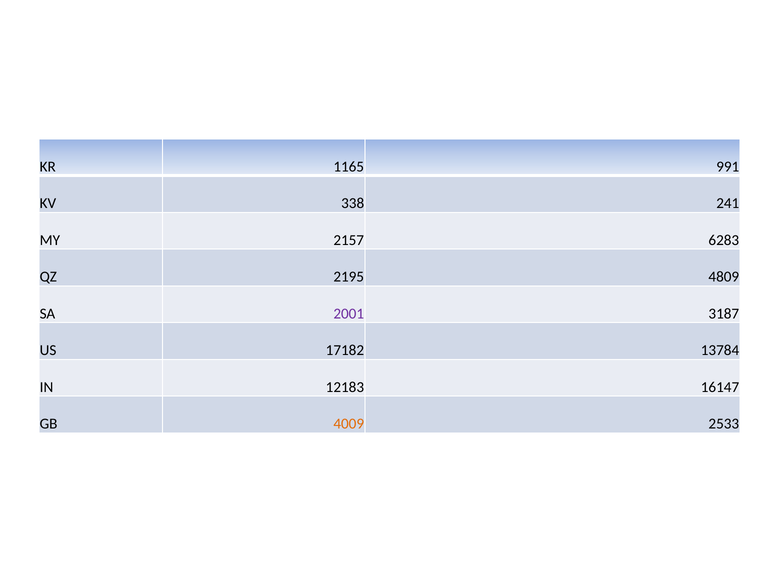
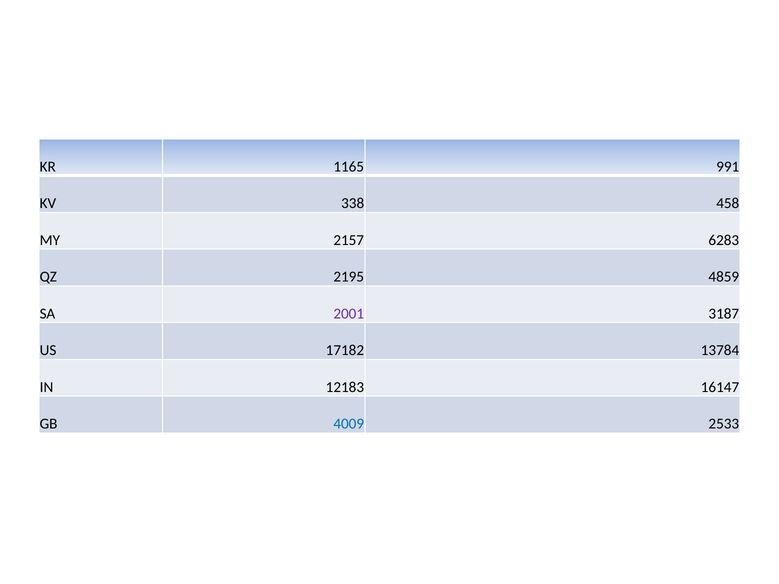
241: 241 -> 458
4809: 4809 -> 4859
4009 colour: orange -> blue
